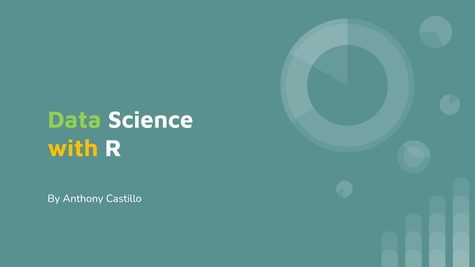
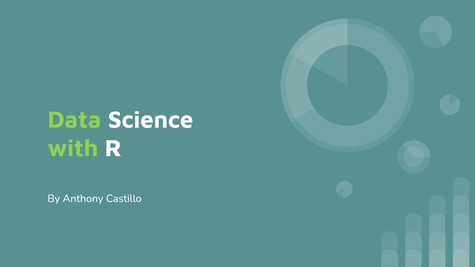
with colour: yellow -> light green
